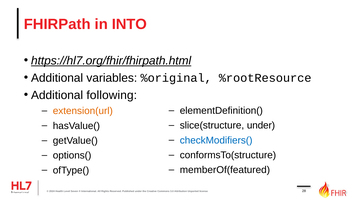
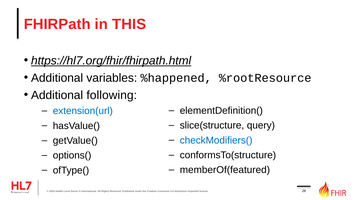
INTO: INTO -> THIS
%original: %original -> %happened
extension(url colour: orange -> blue
slice(structure under: under -> query
